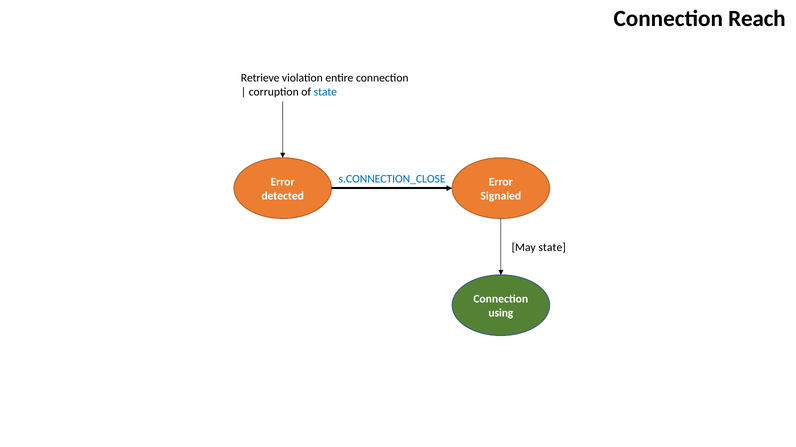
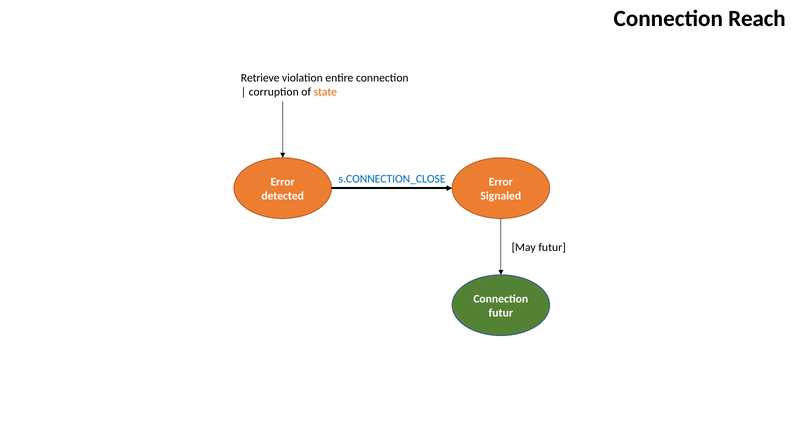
state at (325, 92) colour: blue -> orange
May state: state -> futur
using at (501, 313): using -> futur
